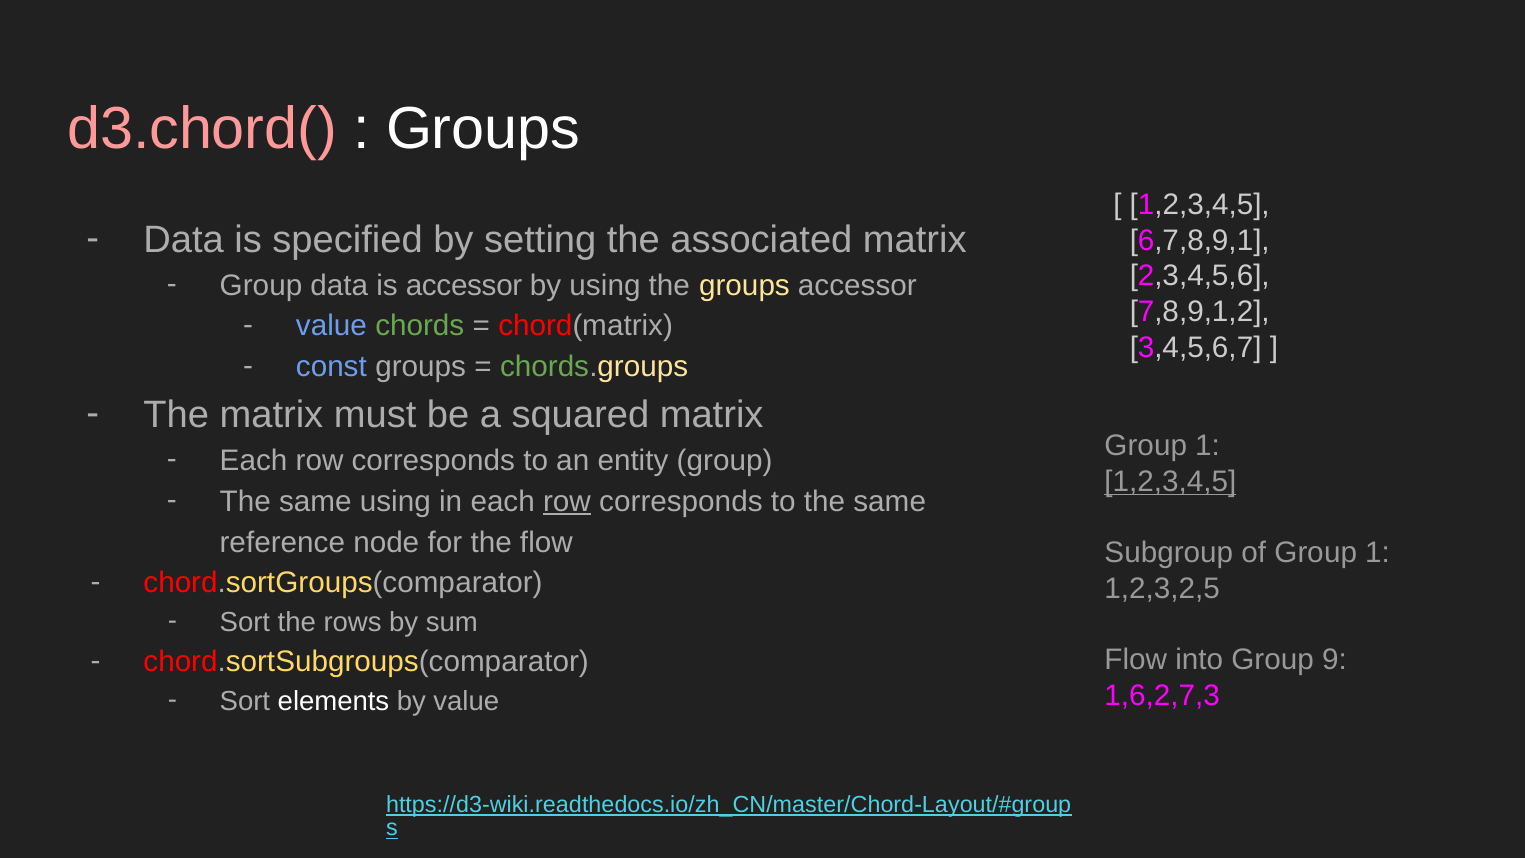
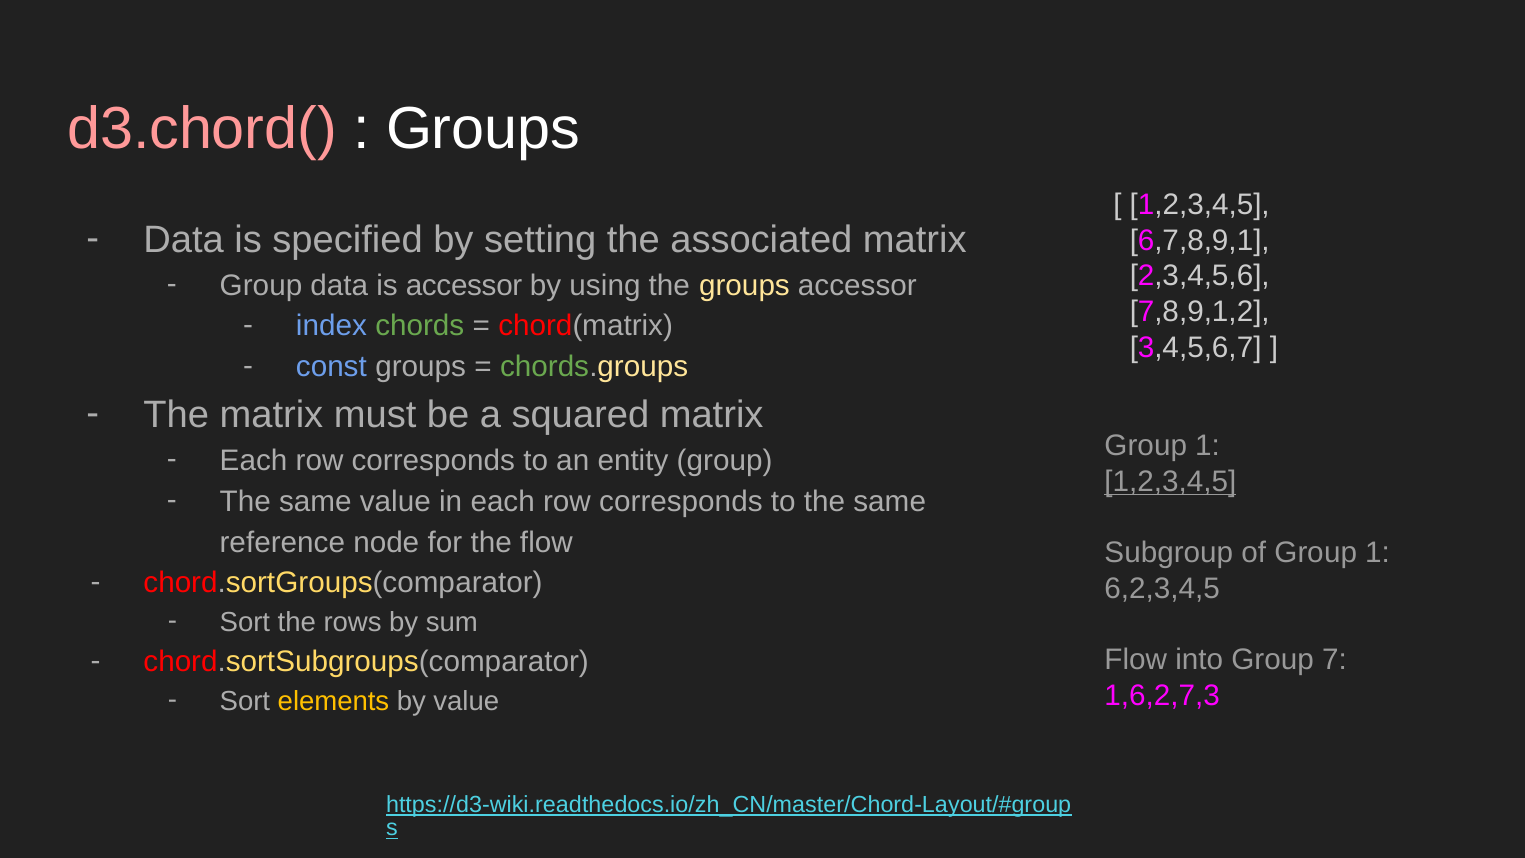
value at (331, 326): value -> index
same using: using -> value
row at (567, 501) underline: present -> none
1,2,3,2,5: 1,2,3,2,5 -> 6,2,3,4,5
9: 9 -> 7
elements colour: white -> yellow
